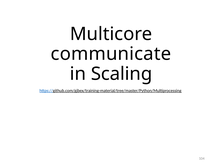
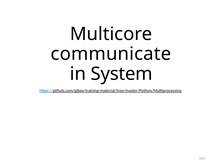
Scaling: Scaling -> System
